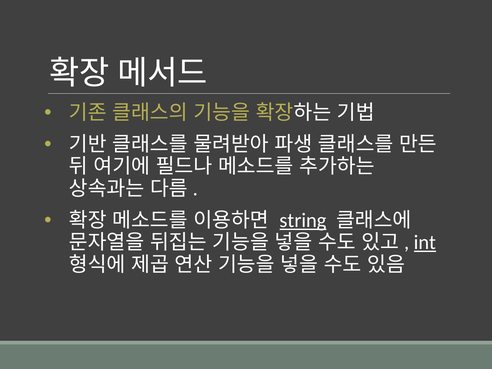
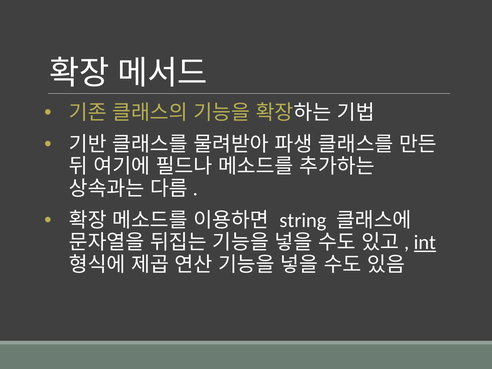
string underline: present -> none
